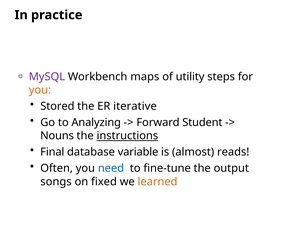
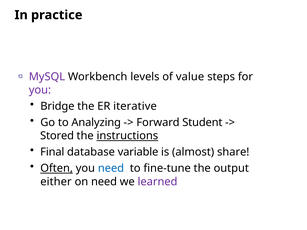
maps: maps -> levels
utility: utility -> value
you at (40, 90) colour: orange -> purple
Stored: Stored -> Bridge
Nouns: Nouns -> Stored
reads: reads -> share
Often underline: none -> present
songs: songs -> either
on fixed: fixed -> need
learned colour: orange -> purple
